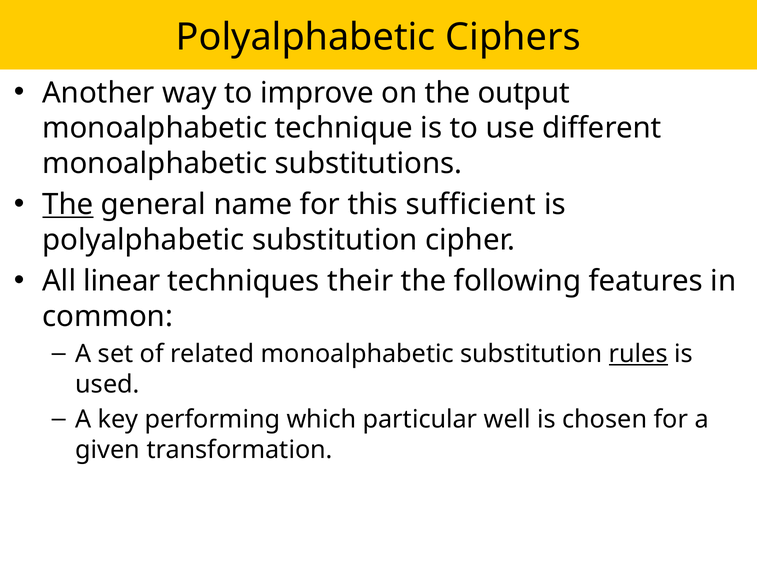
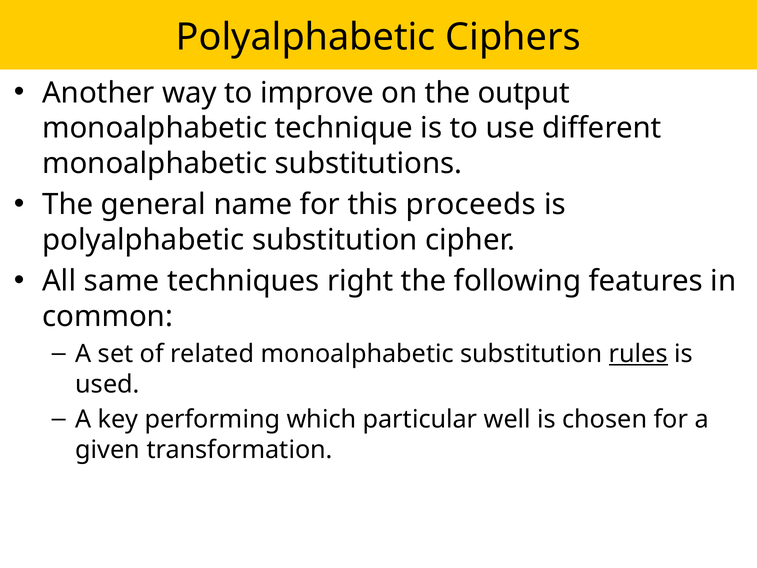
The at (68, 205) underline: present -> none
sufficient: sufficient -> proceeds
linear: linear -> same
their: their -> right
